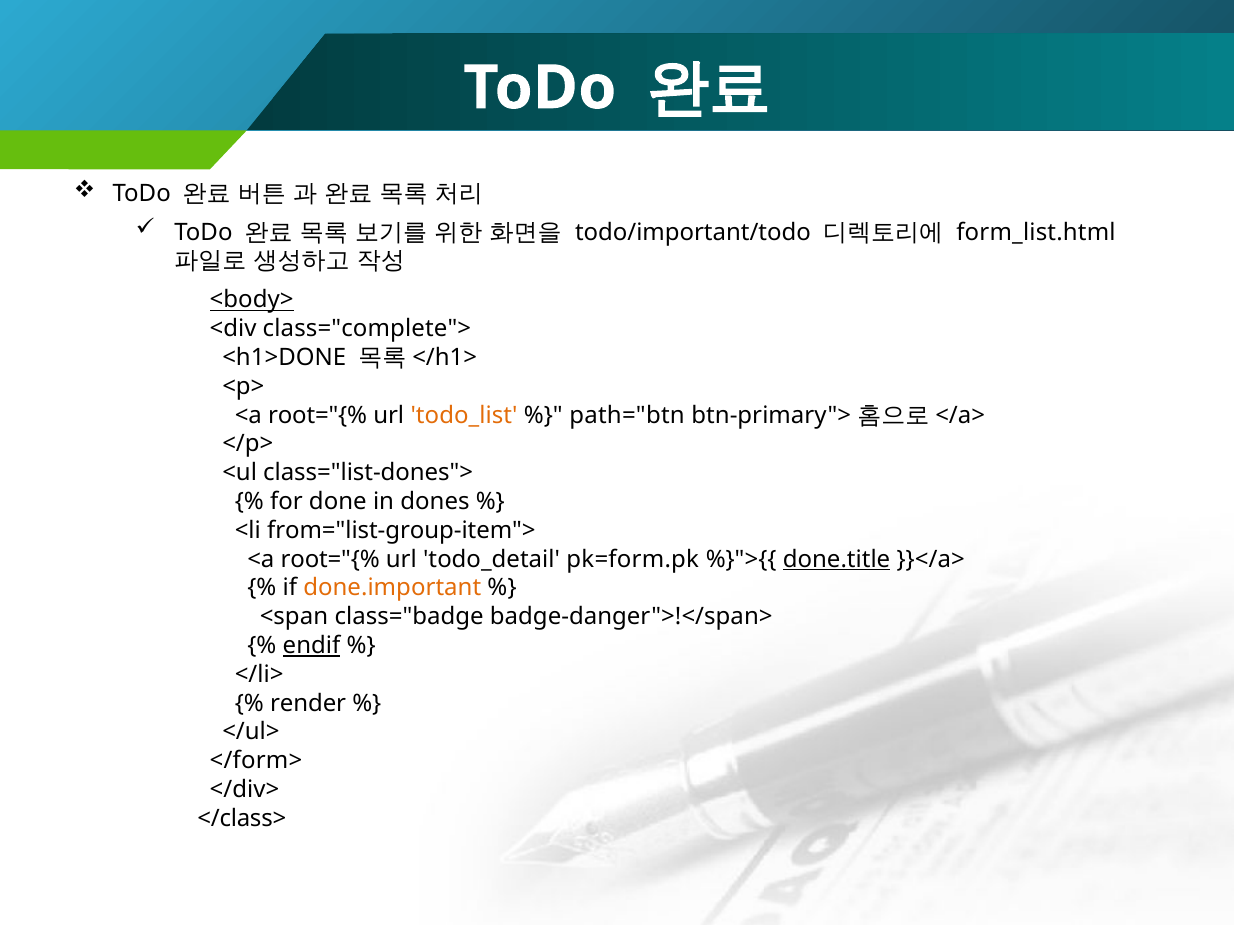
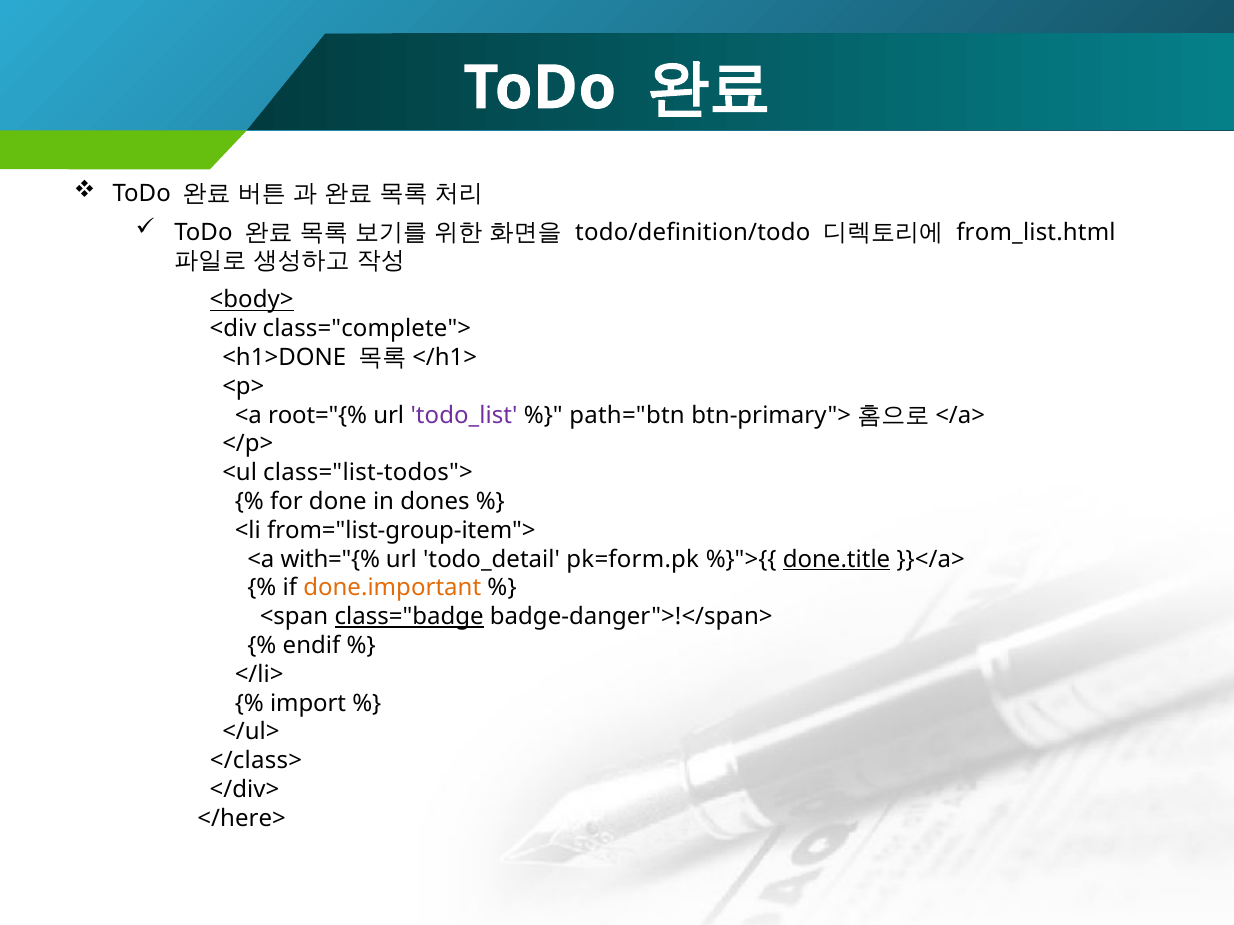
todo/important/todo: todo/important/todo -> todo/definition/todo
form_list.html: form_list.html -> from_list.html
todo_list colour: orange -> purple
class="list-dones">: class="list-dones"> -> class="list-todos">
root="{% at (330, 560): root="{% -> with="{%
class="badge underline: none -> present
endif underline: present -> none
render: render -> import
</form>: </form> -> </class>
</class>: </class> -> </here>
